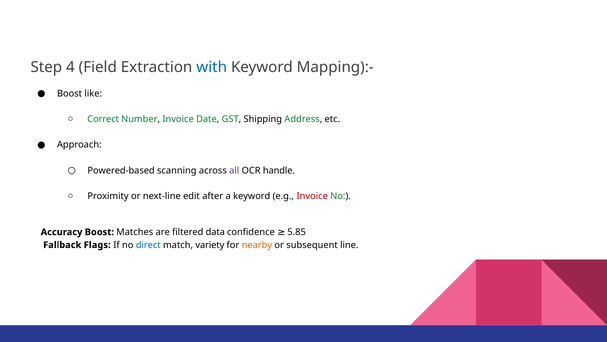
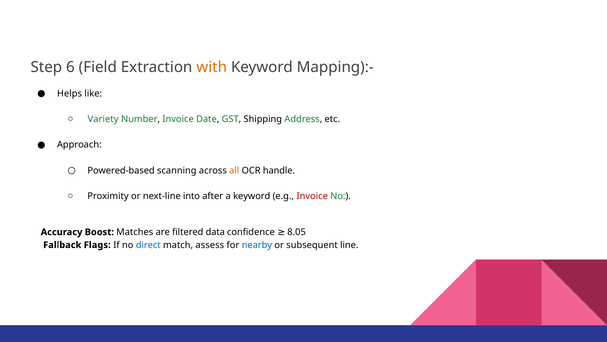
4: 4 -> 6
with colour: blue -> orange
Boost at (70, 93): Boost -> Helps
Correct: Correct -> Variety
all colour: purple -> orange
edit: edit -> into
5.85: 5.85 -> 8.05
variety: variety -> assess
nearby colour: orange -> blue
